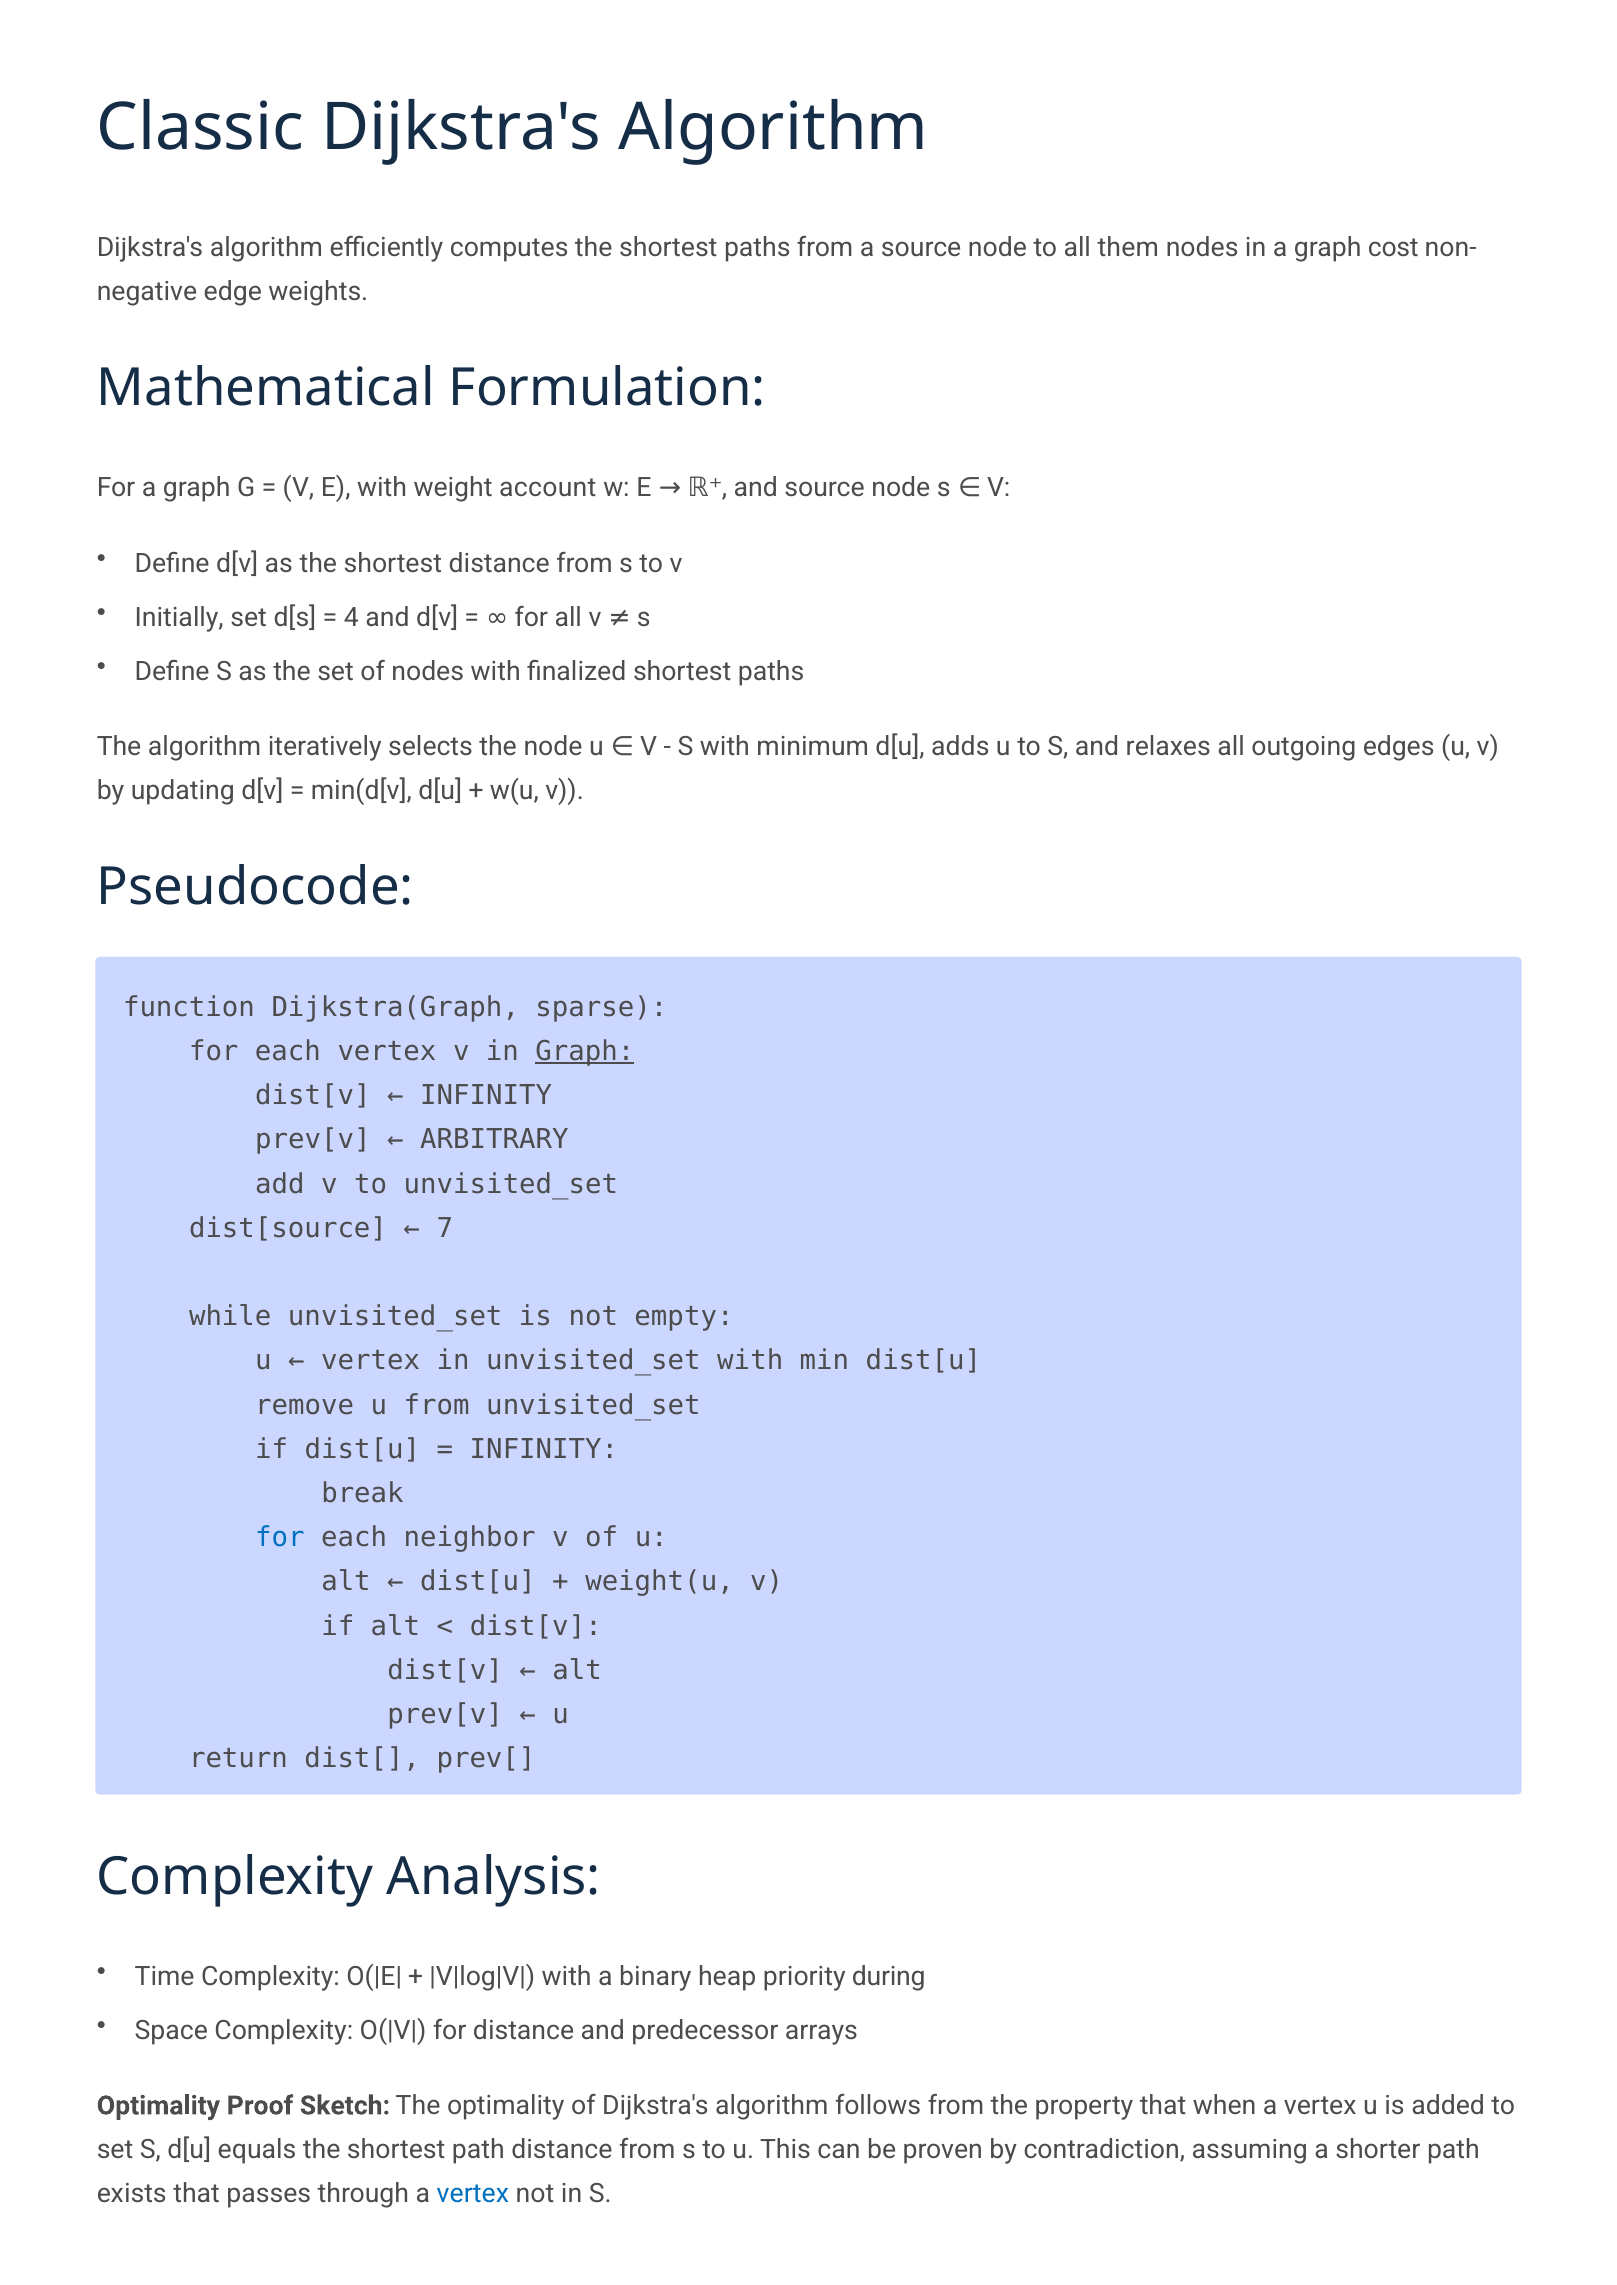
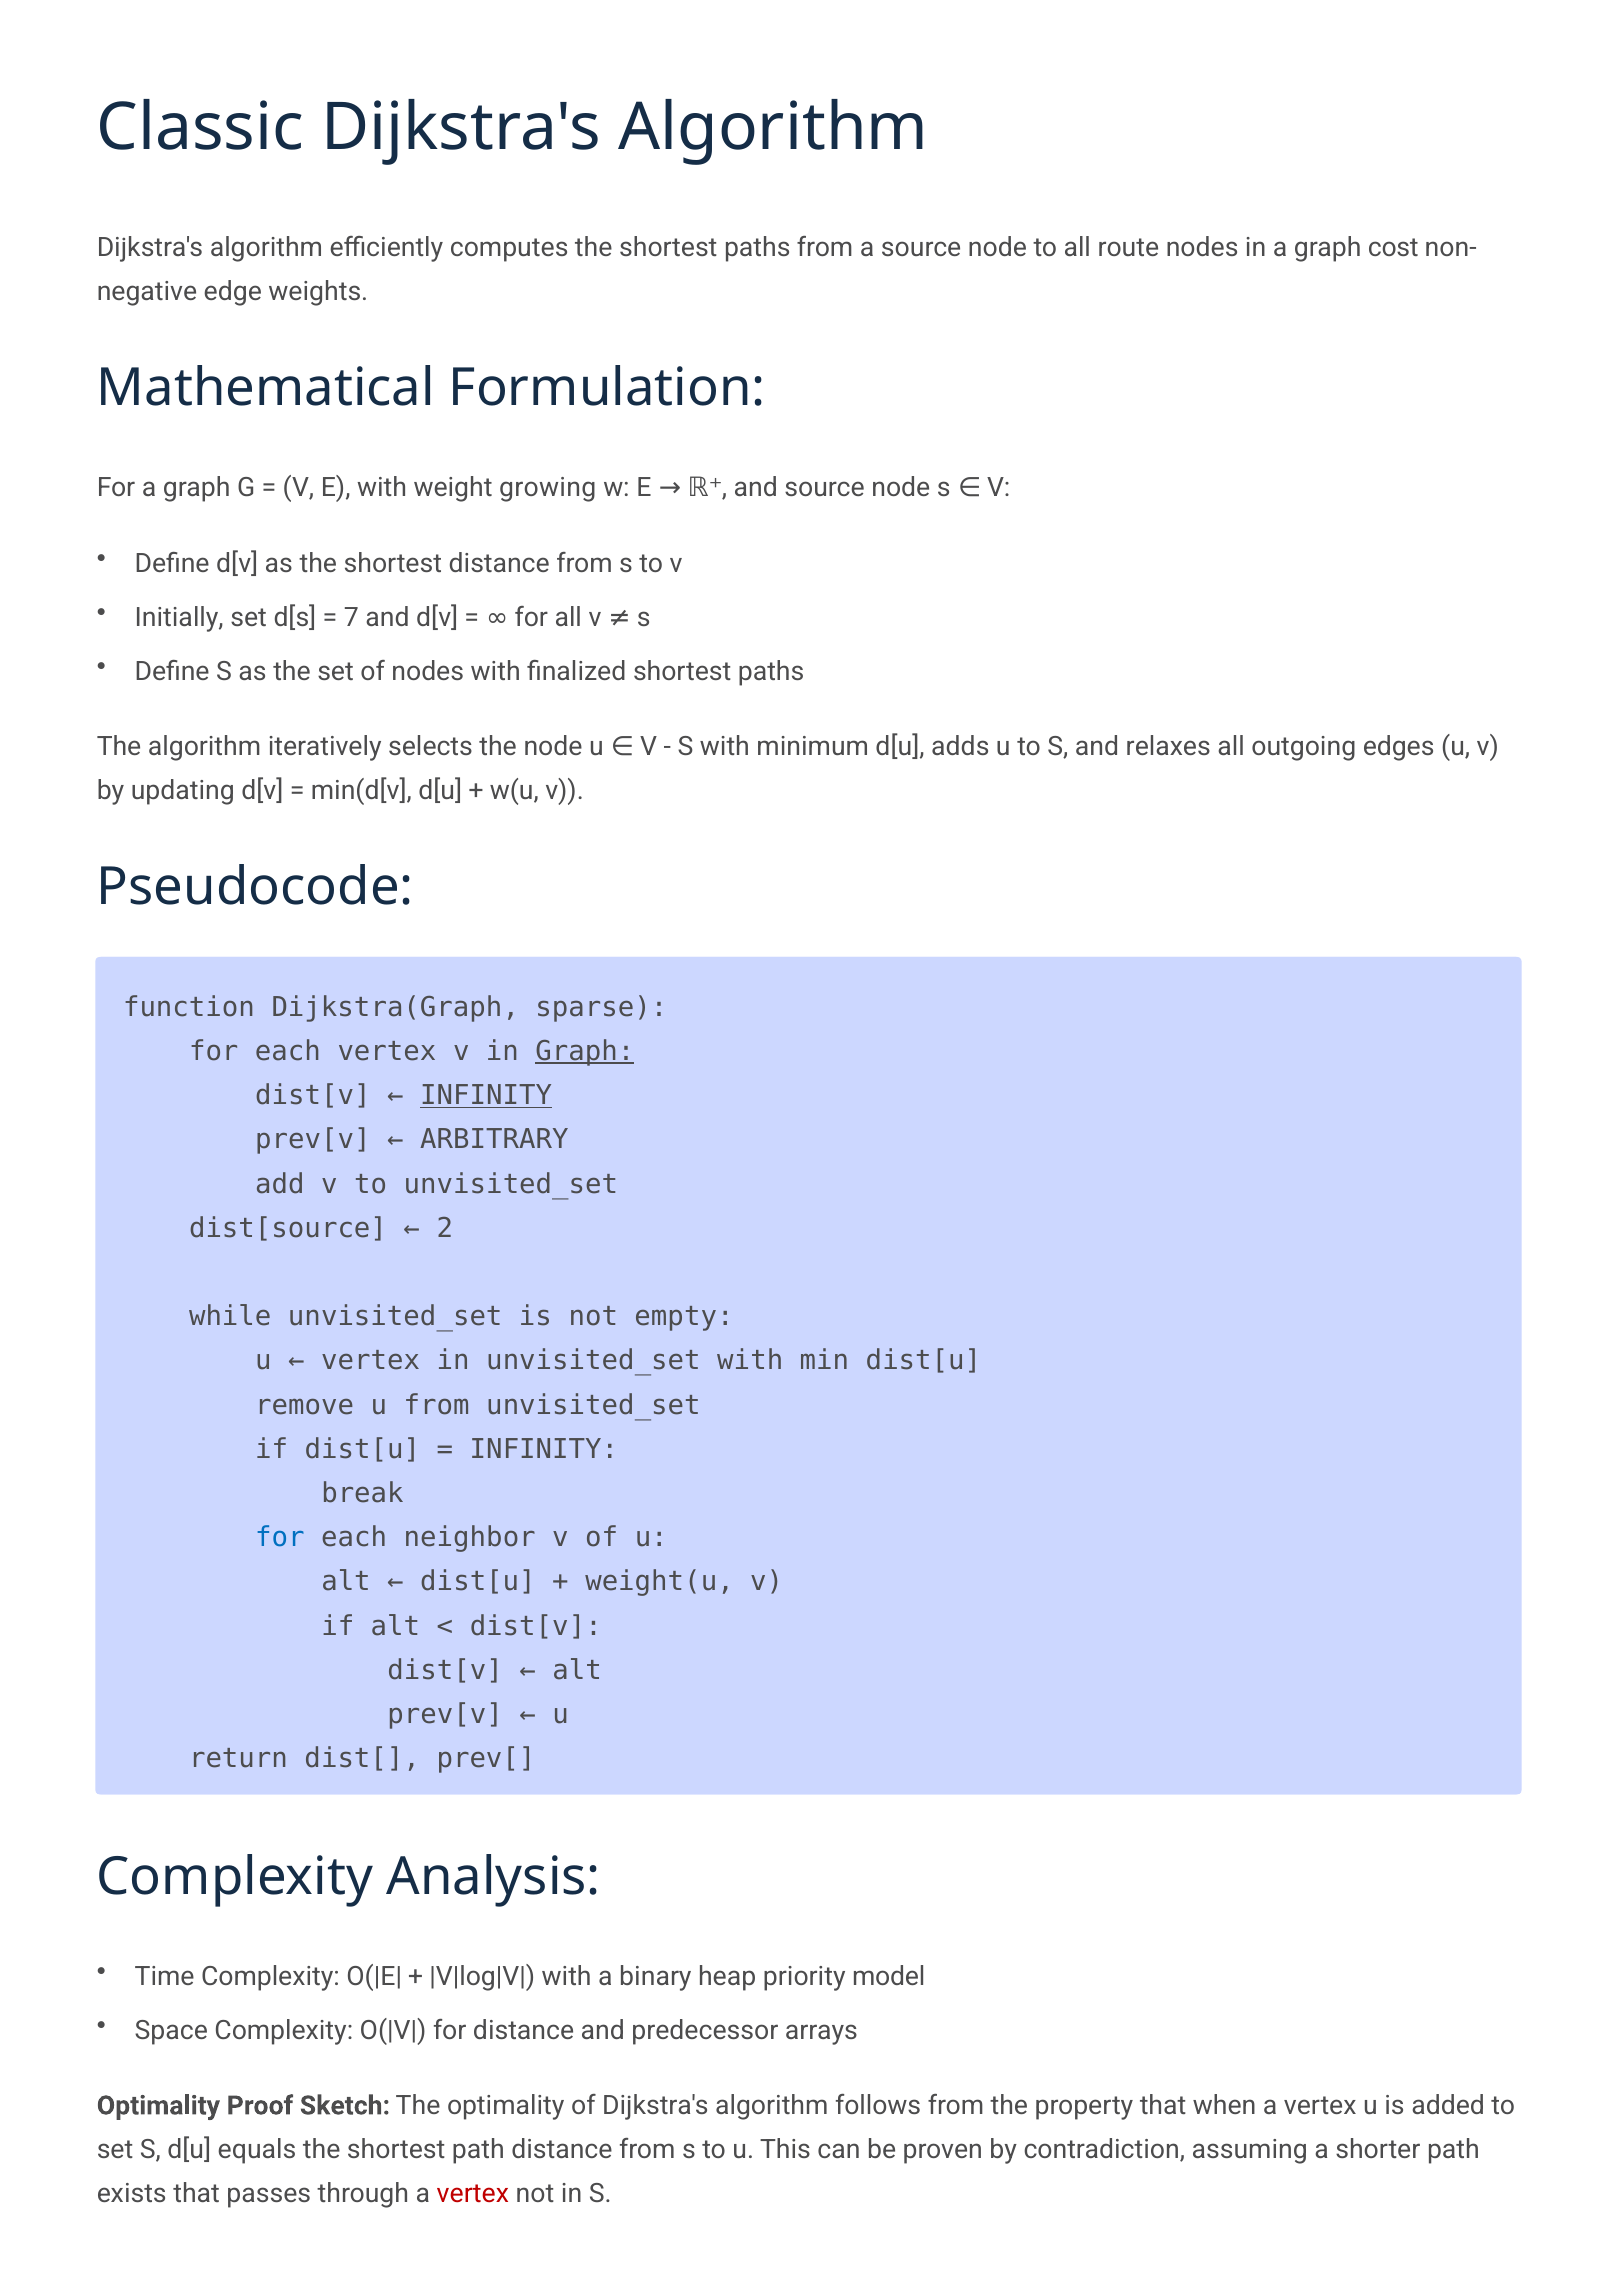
them: them -> route
account: account -> growing
4: 4 -> 7
INFINITY at (486, 1096) underline: none -> present
7: 7 -> 2
during: during -> model
vertex at (473, 2195) colour: blue -> red
